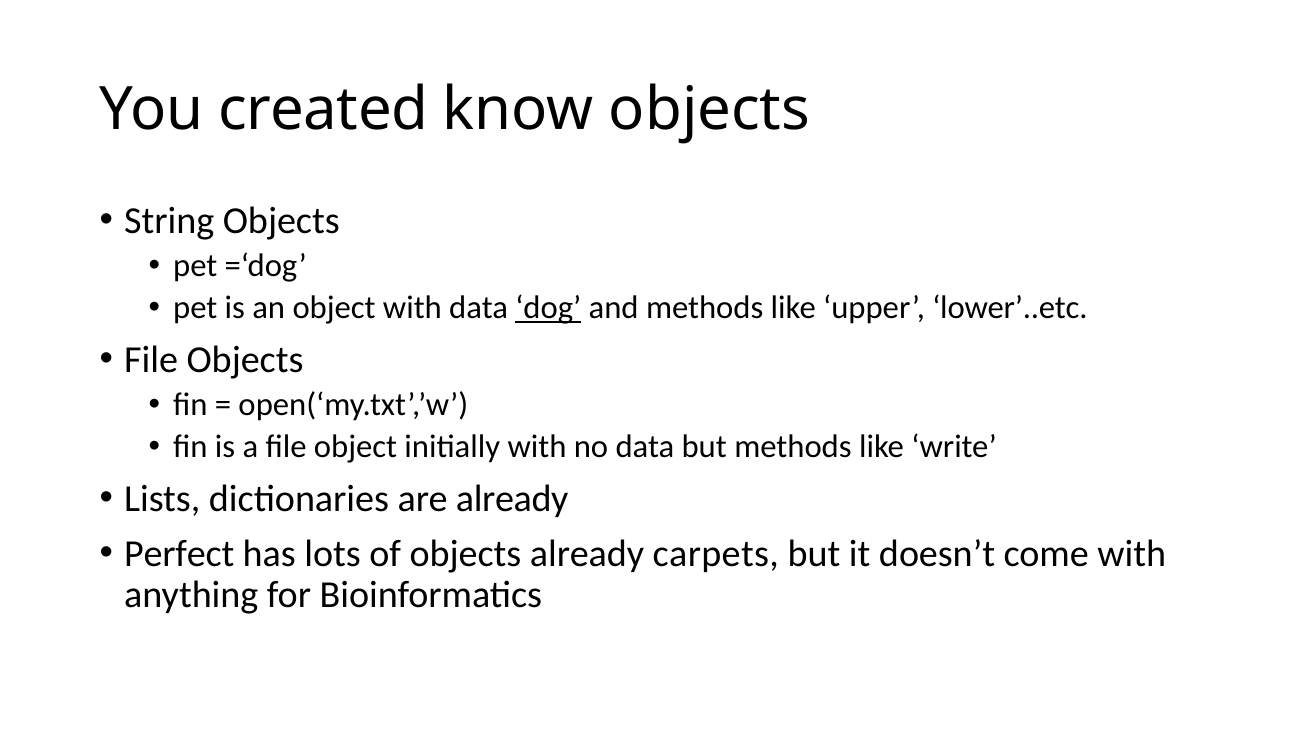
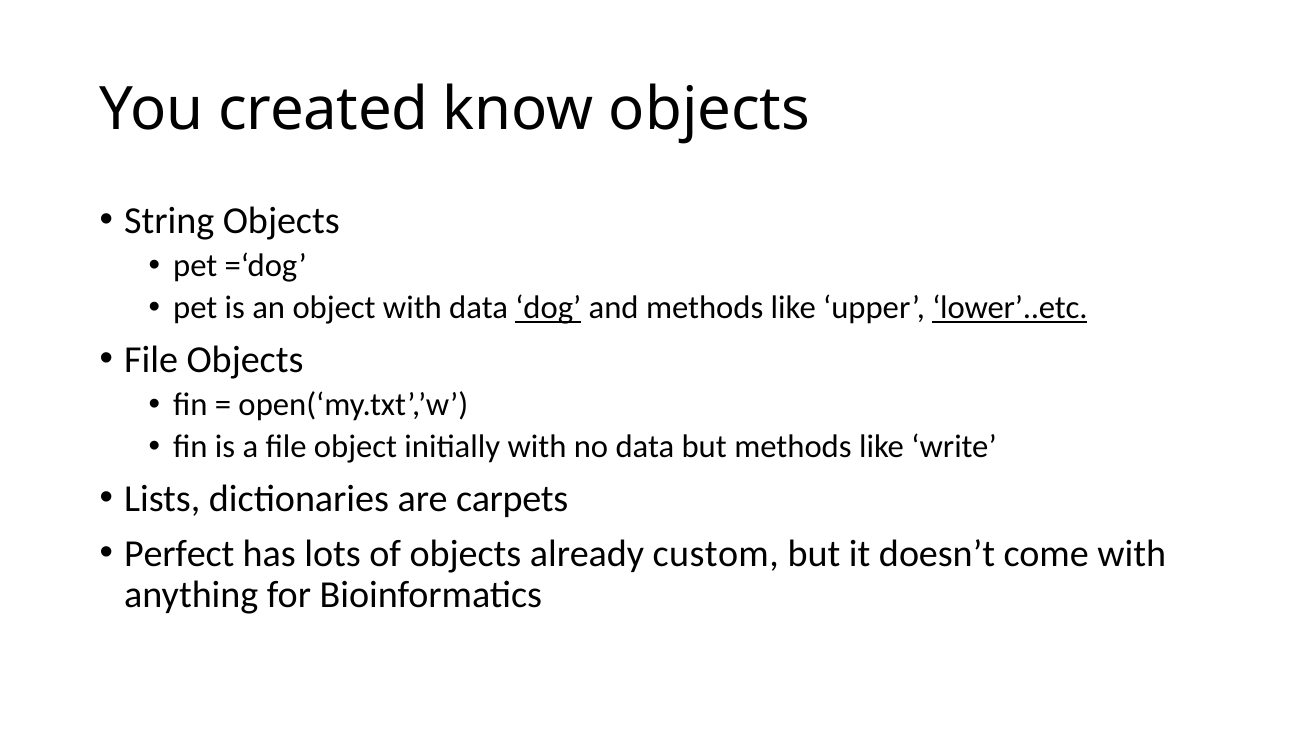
lower’..etc underline: none -> present
are already: already -> carpets
carpets: carpets -> custom
